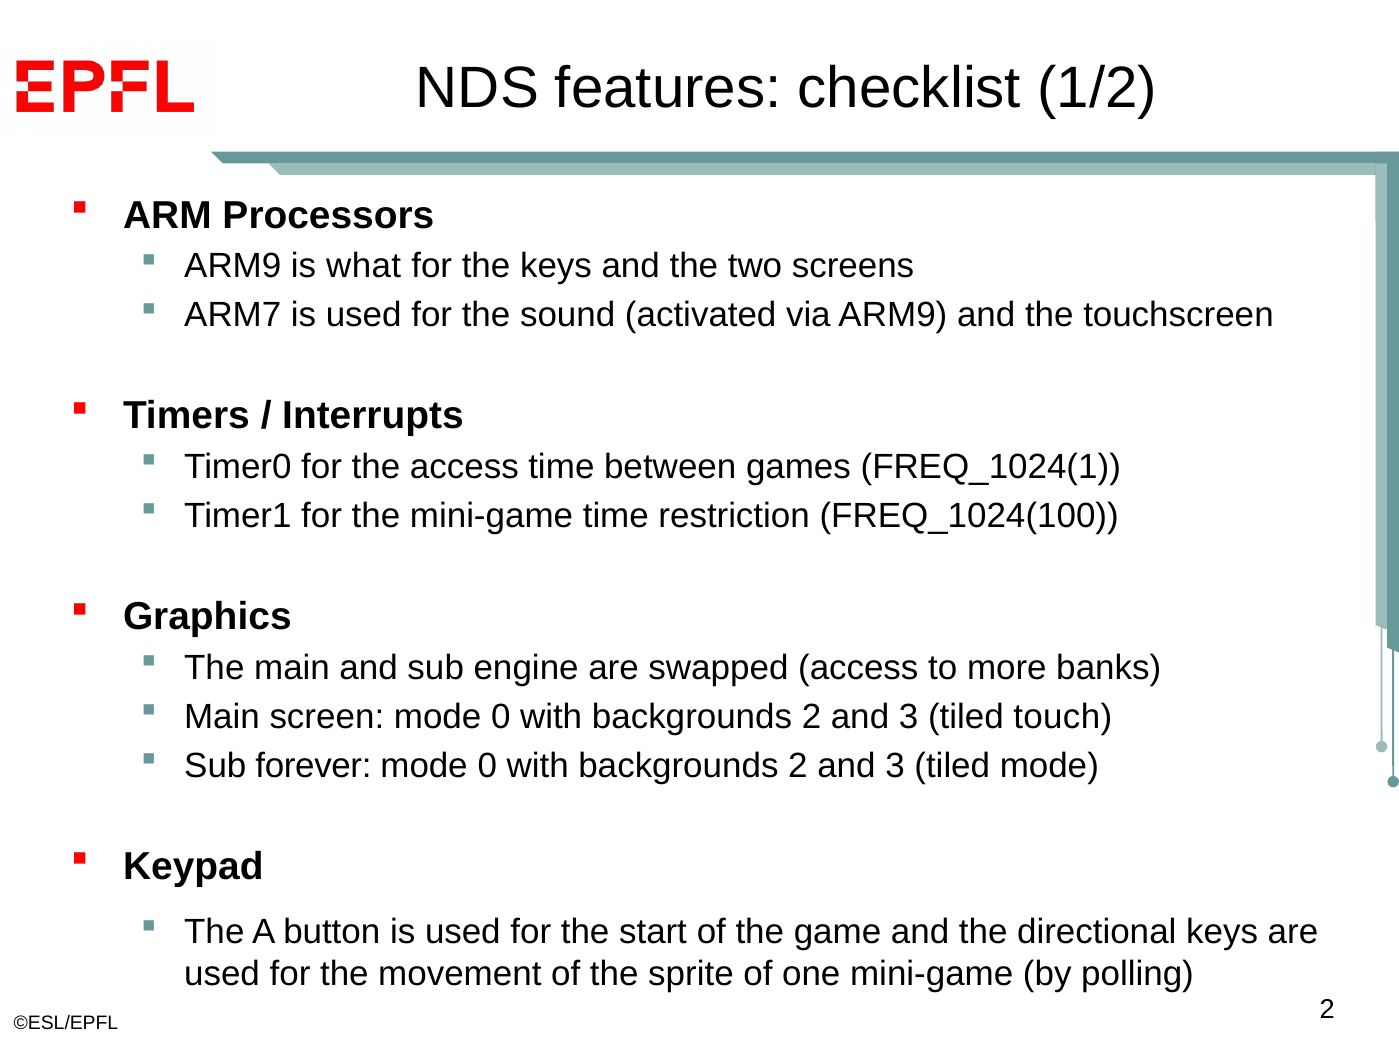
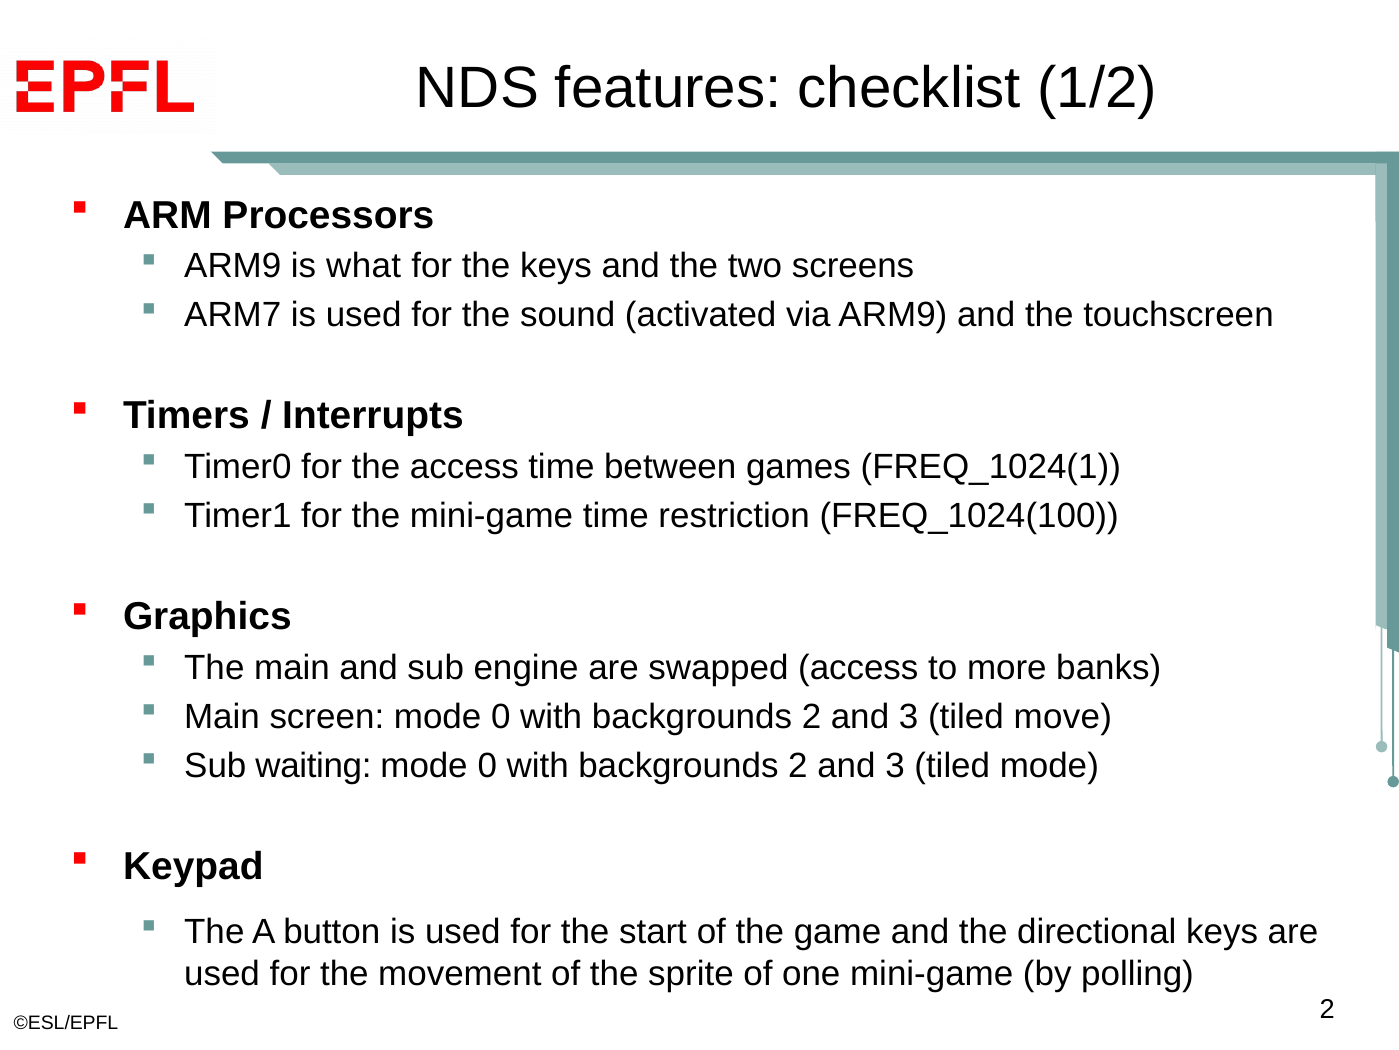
touch: touch -> move
forever: forever -> waiting
